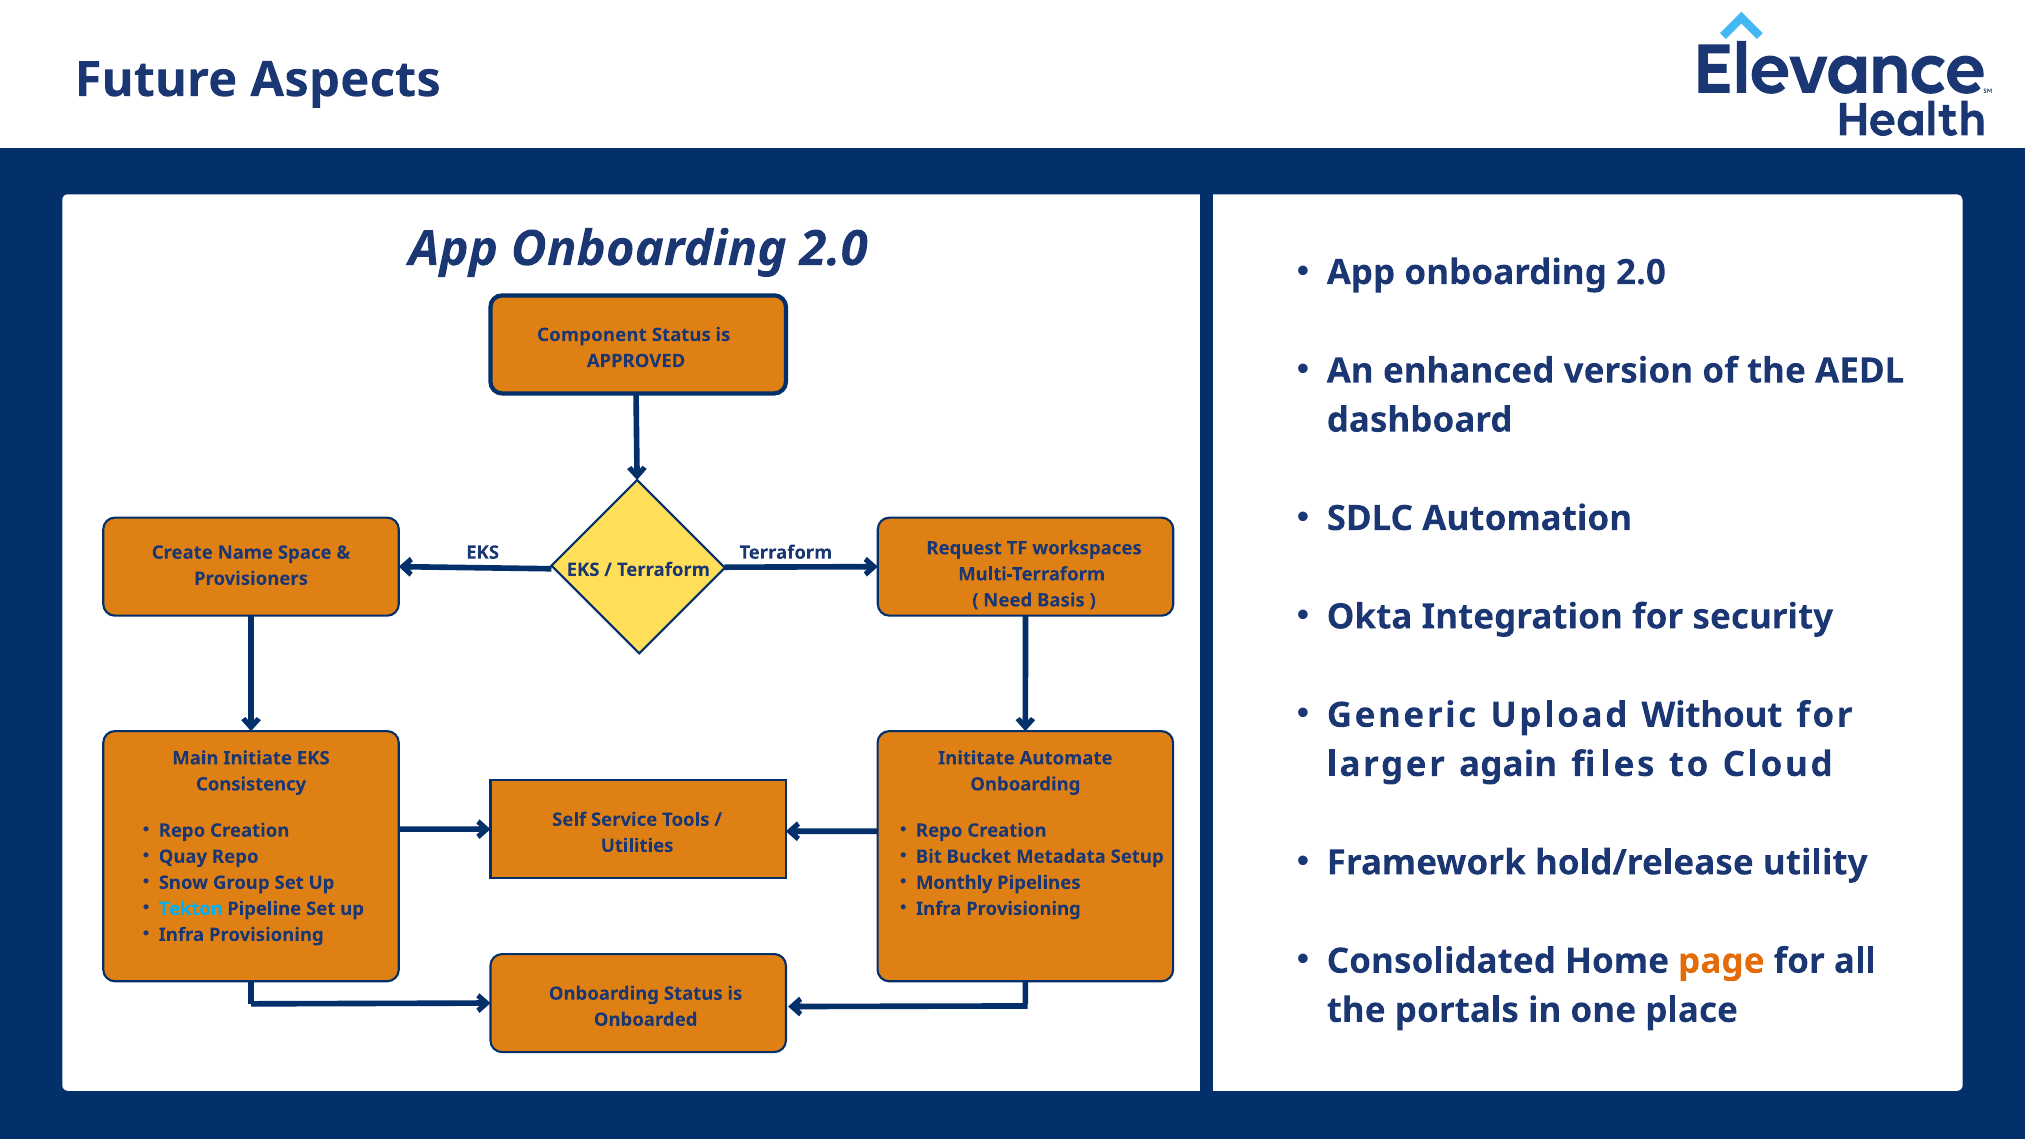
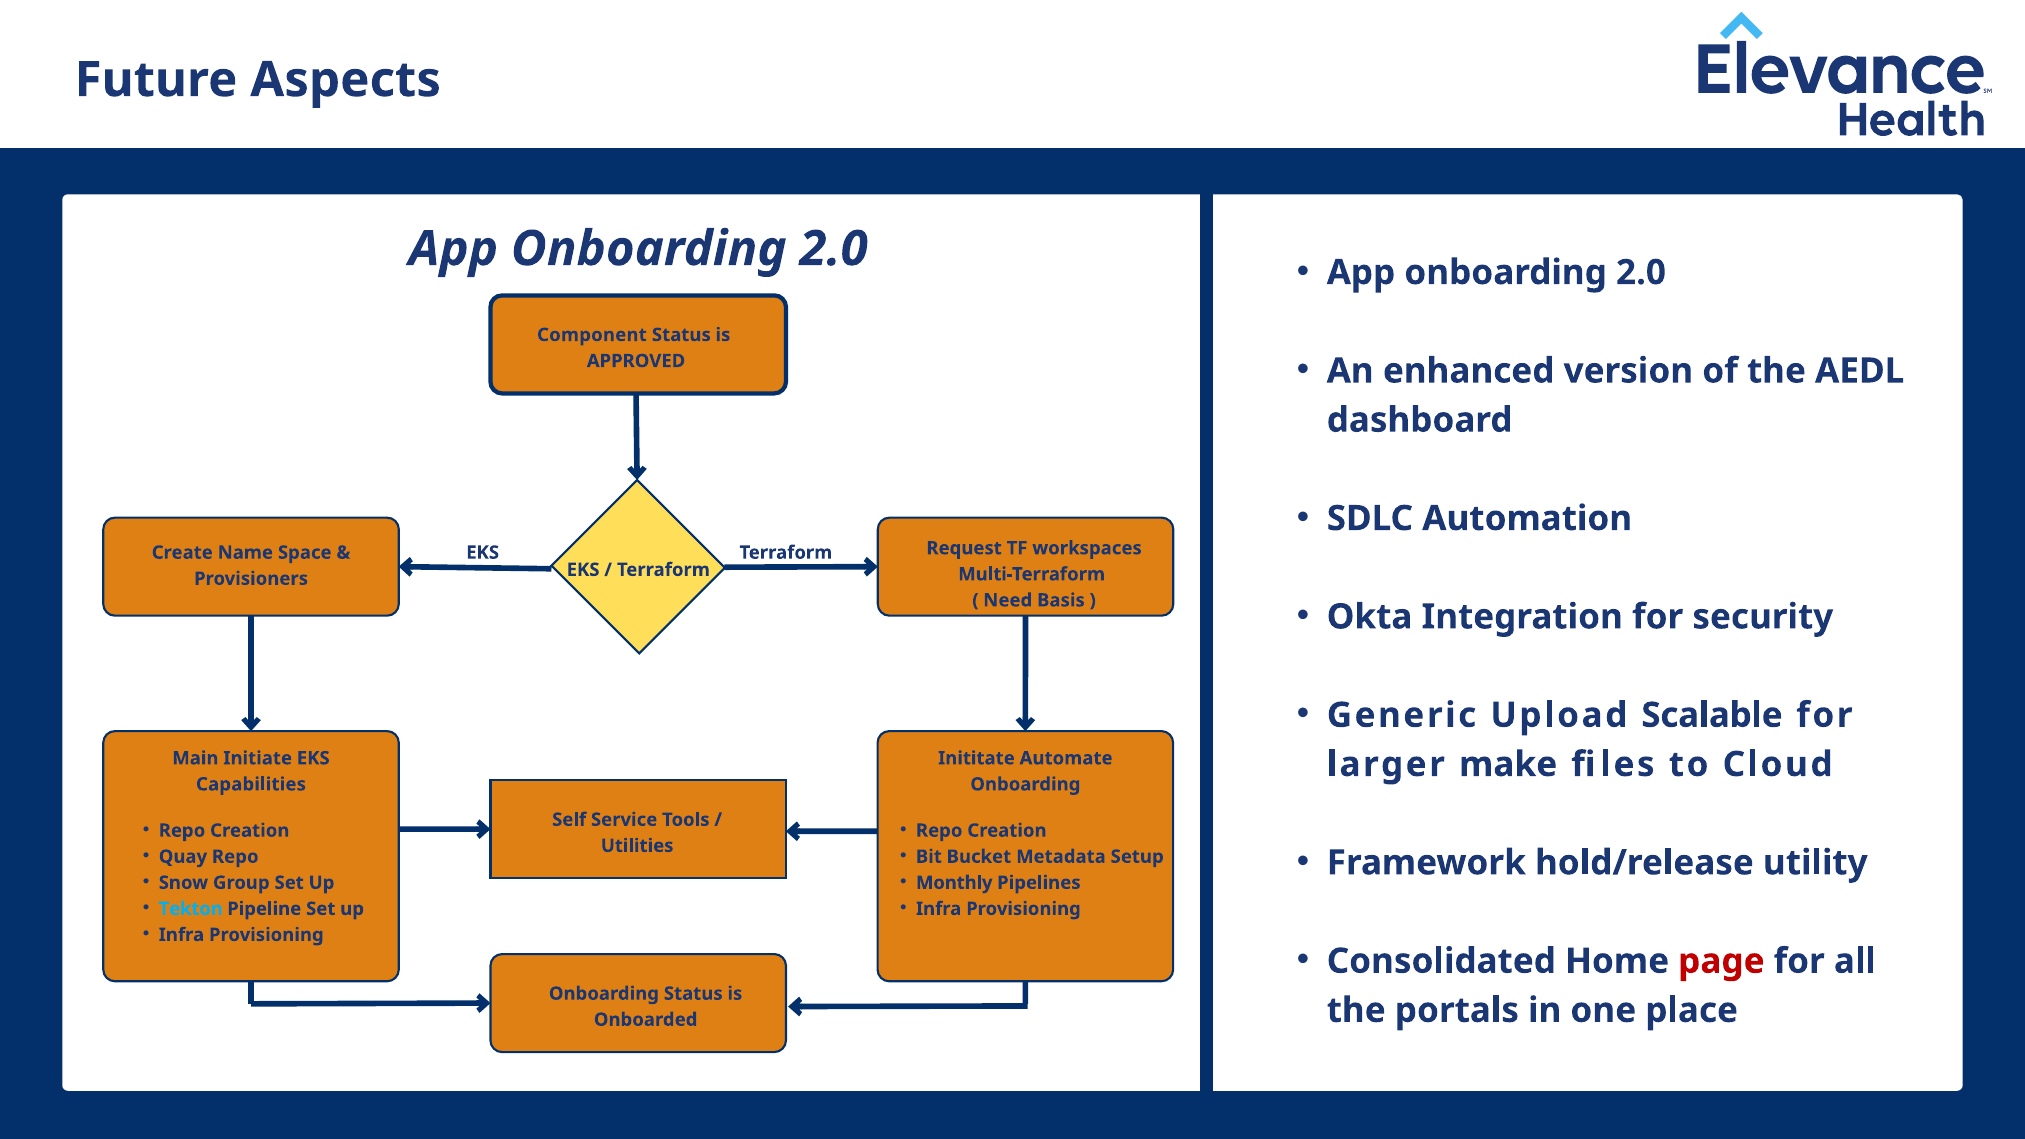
Without: Without -> Scalable
again: again -> make
Consistency: Consistency -> Capabilities
page colour: orange -> red
